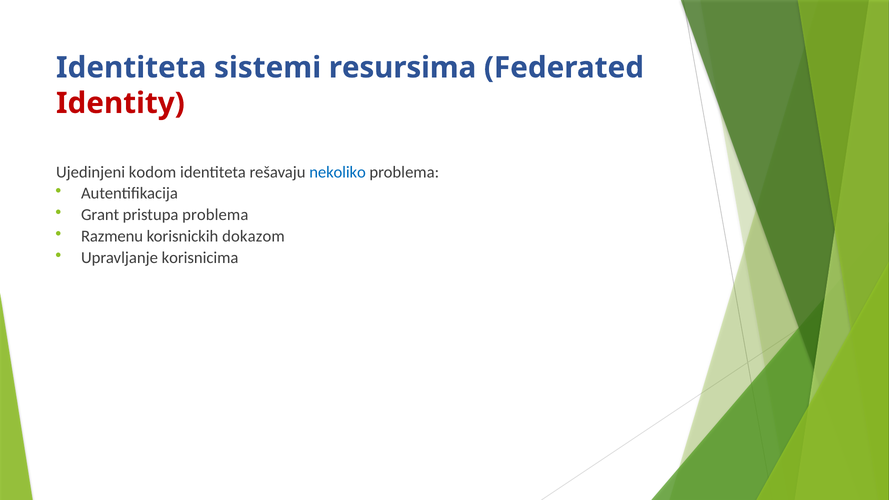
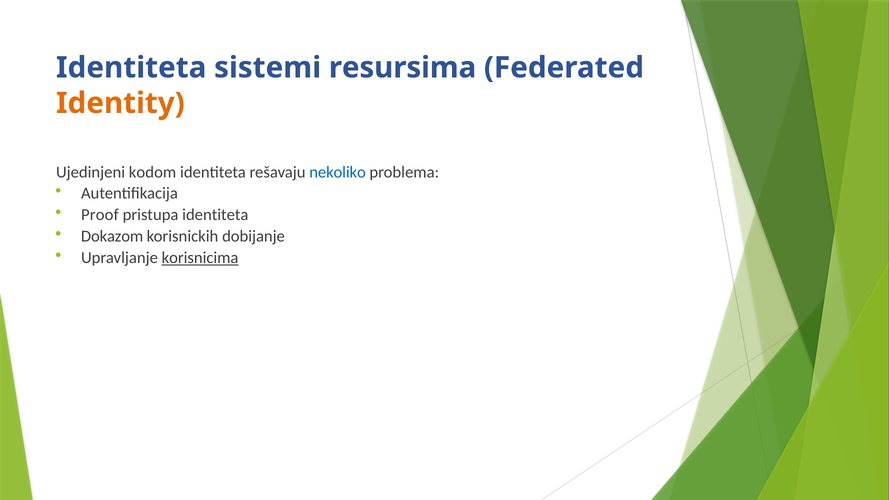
Identity colour: red -> orange
Grant: Grant -> Proof
pristupa problema: problema -> identiteta
Razmenu: Razmenu -> Dokazom
dokazom: dokazom -> dobijanje
korisnicima underline: none -> present
